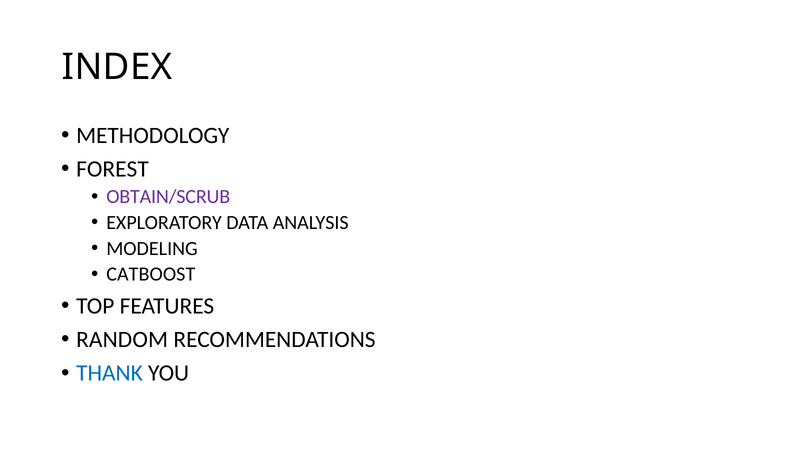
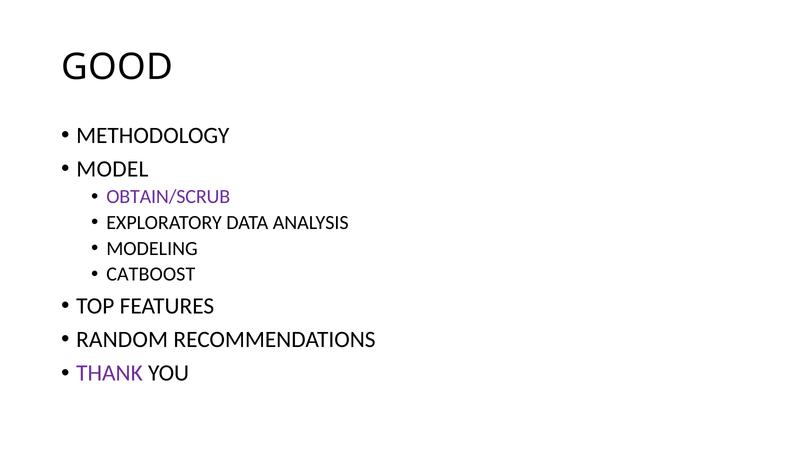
INDEX: INDEX -> GOOD
FOREST: FOREST -> MODEL
THANK colour: blue -> purple
